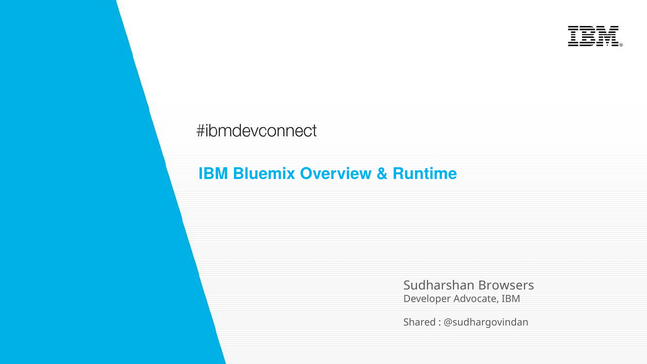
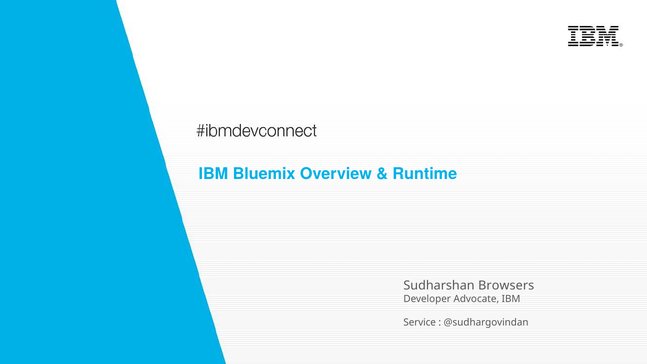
Shared: Shared -> Service
